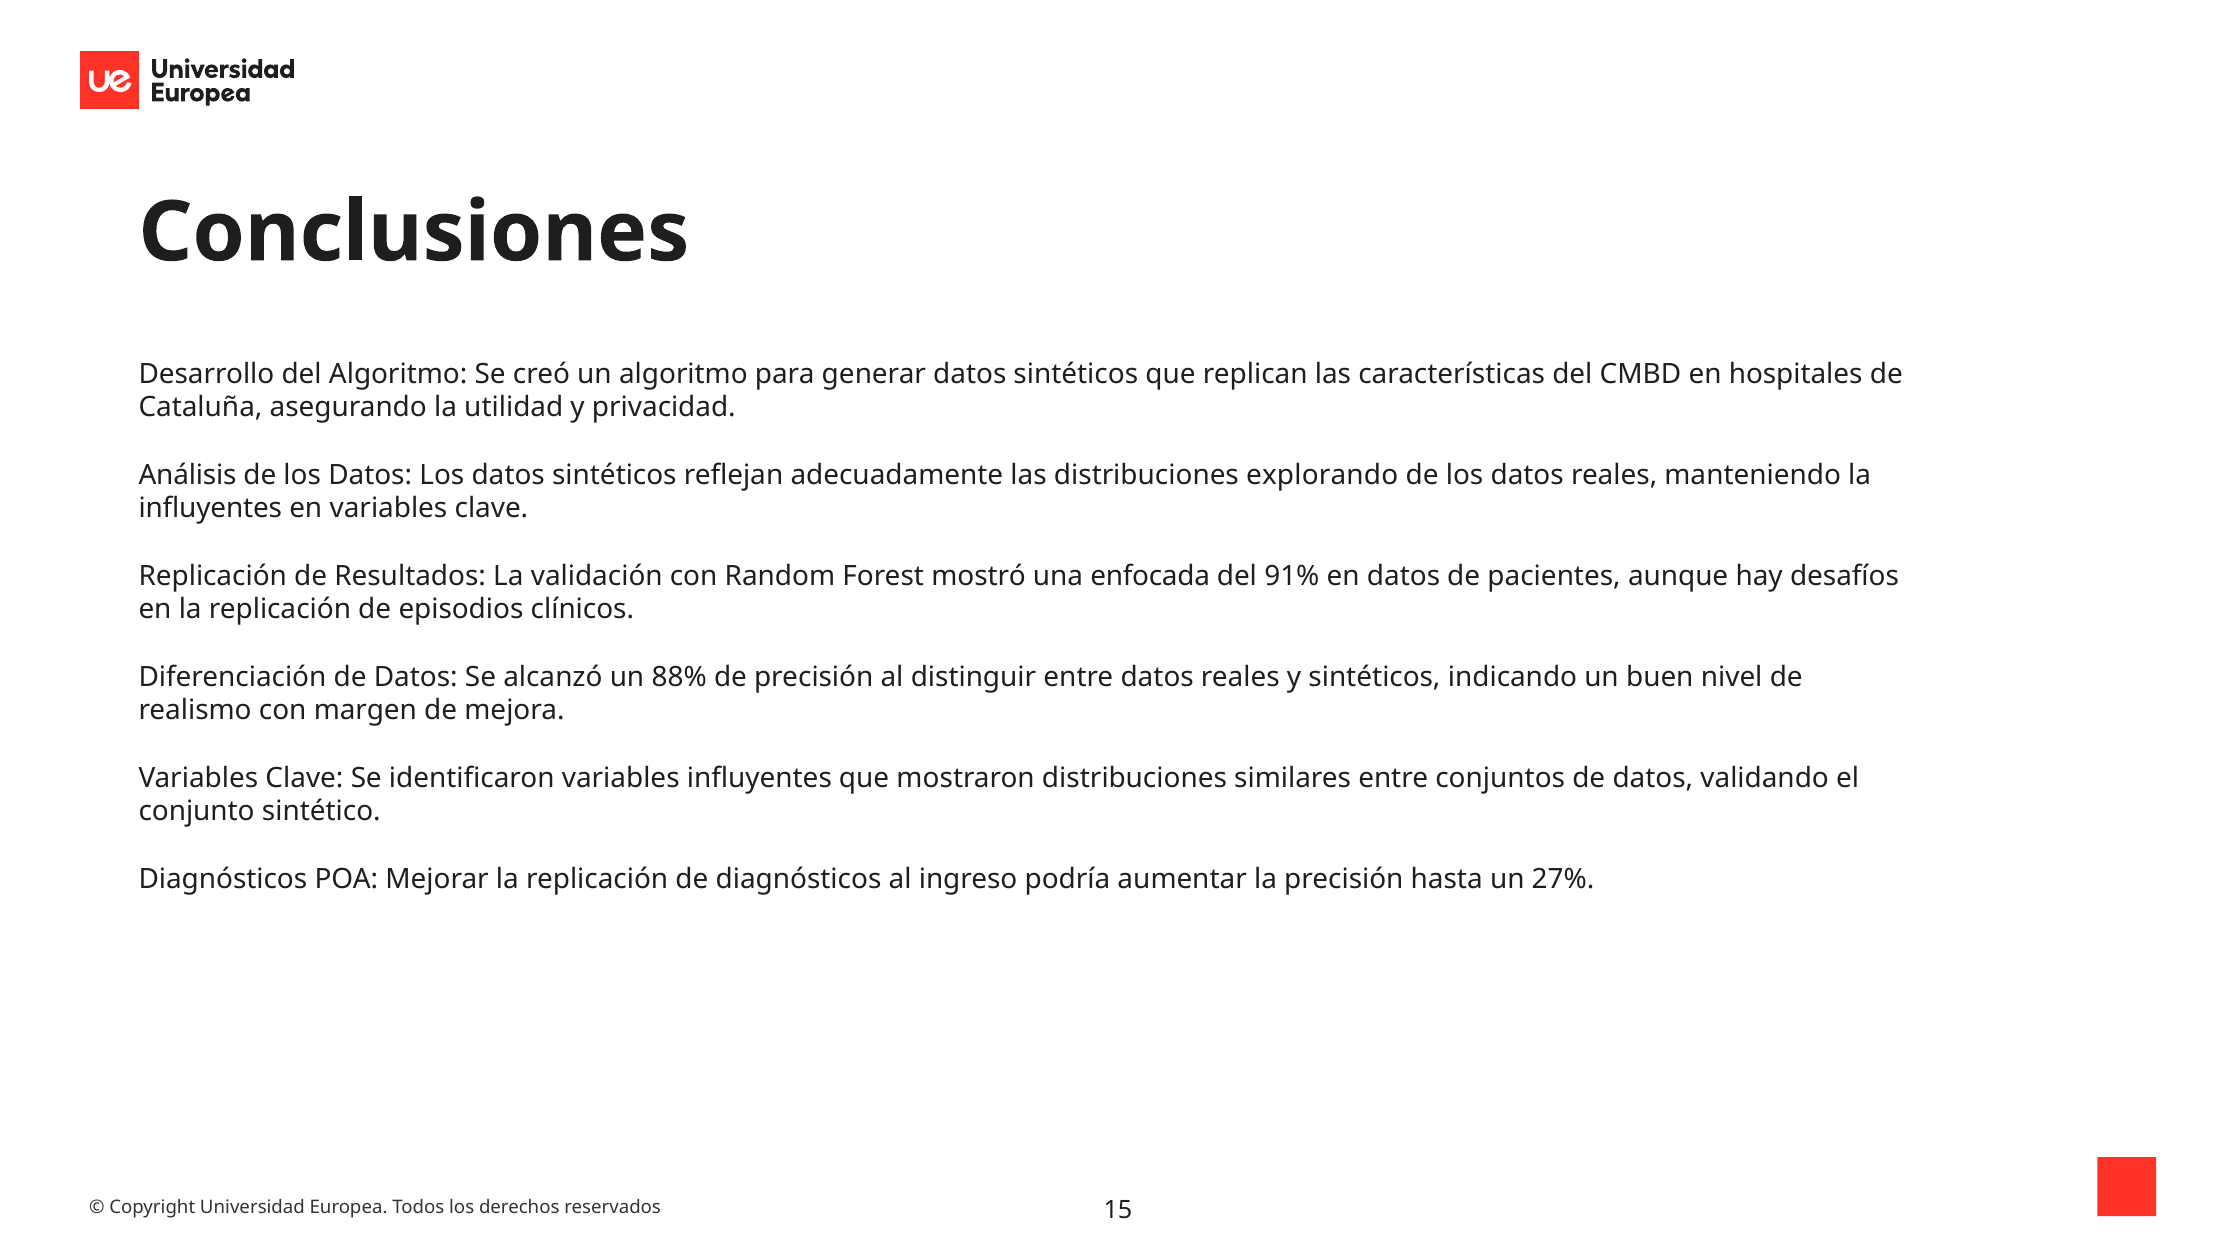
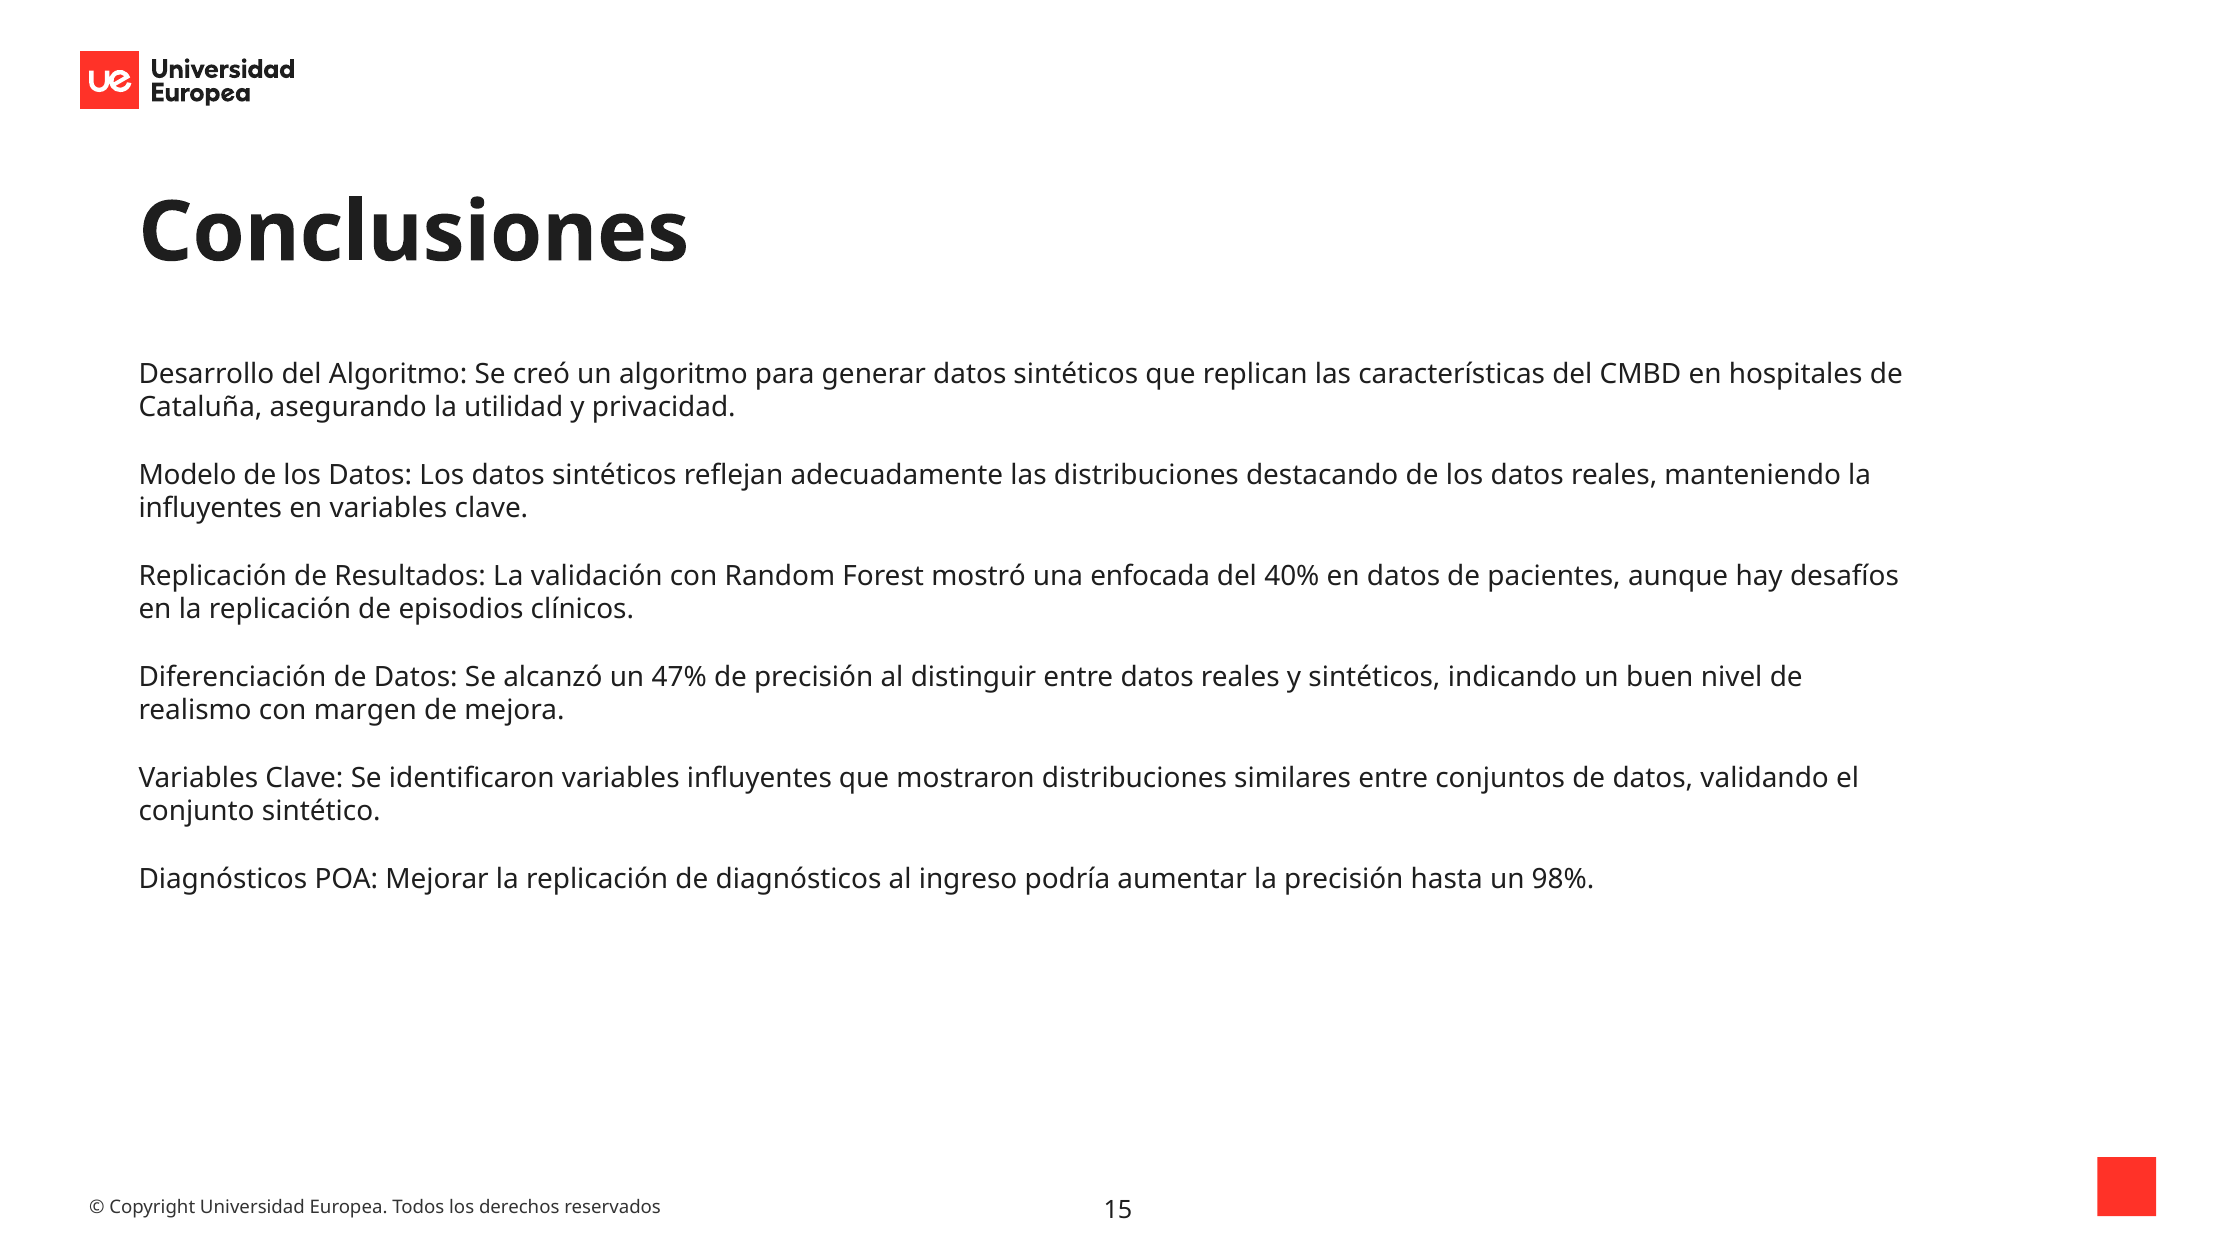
Análisis: Análisis -> Modelo
explorando: explorando -> destacando
91%: 91% -> 40%
88%: 88% -> 47%
27%: 27% -> 98%
